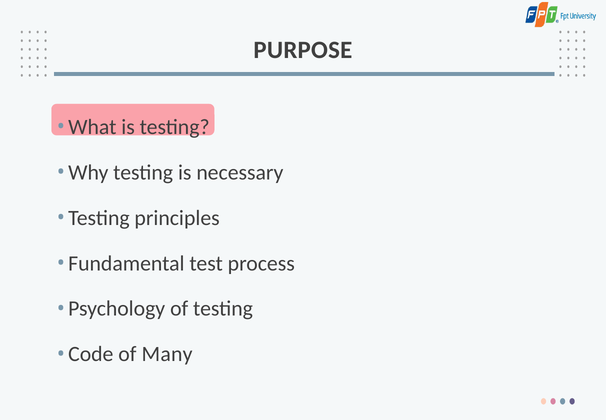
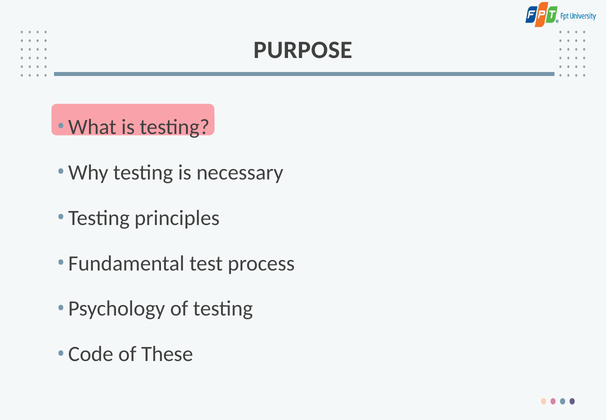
Many: Many -> These
